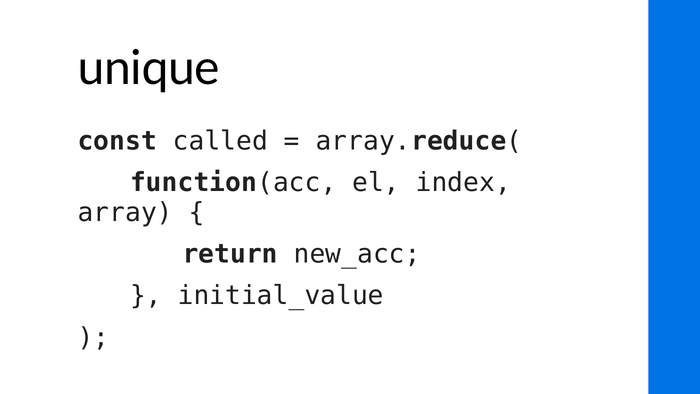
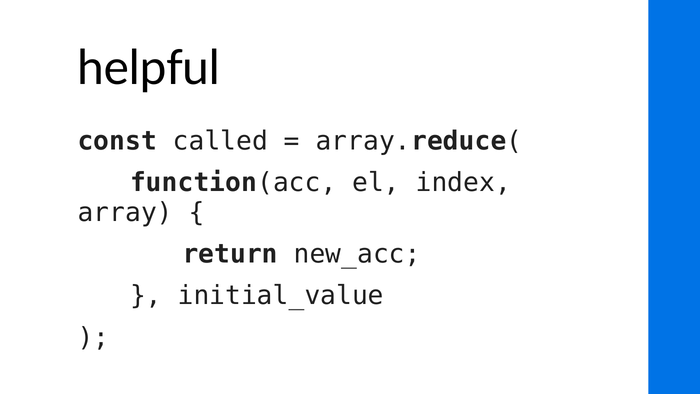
unique: unique -> helpful
